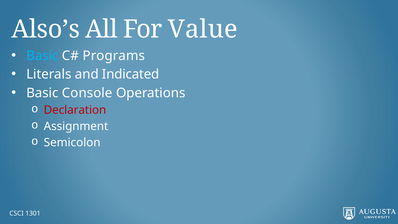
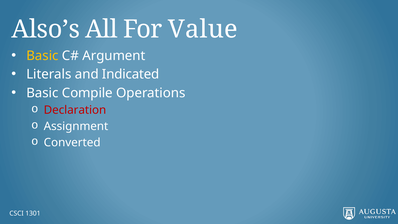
Basic at (42, 56) colour: light blue -> yellow
Programs: Programs -> Argument
Console: Console -> Compile
Semicolon: Semicolon -> Converted
